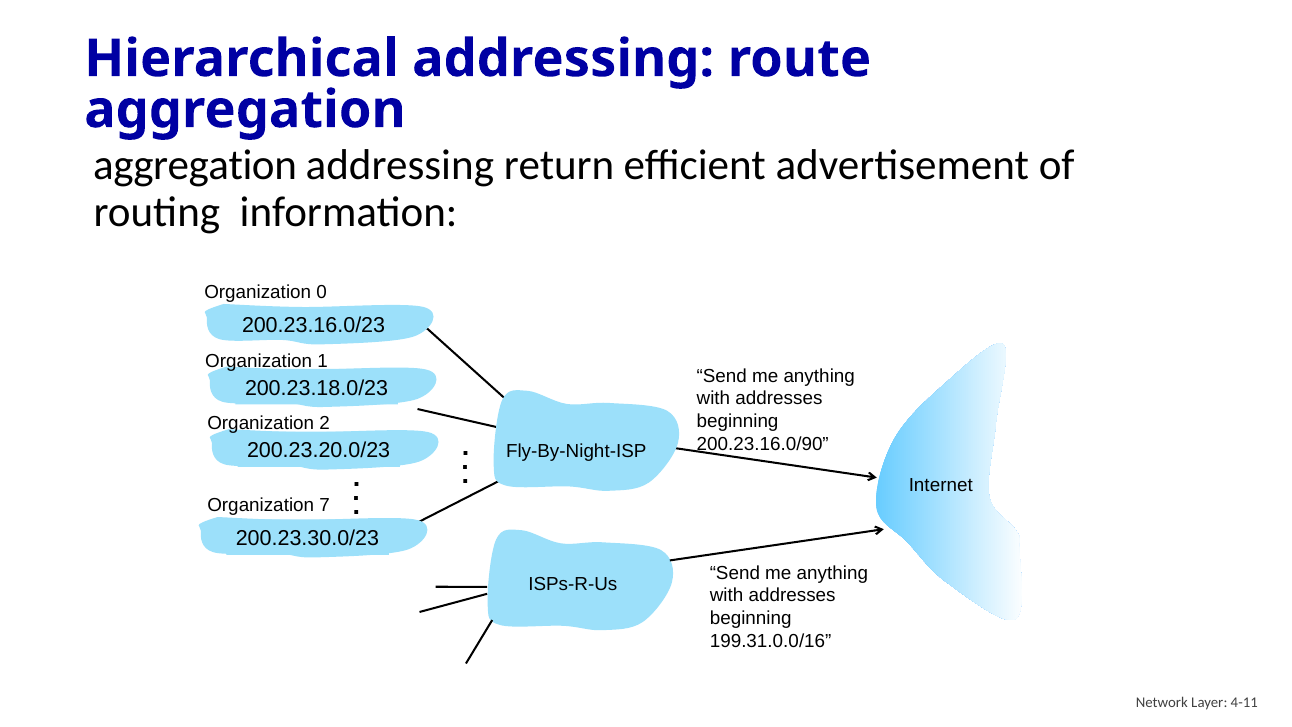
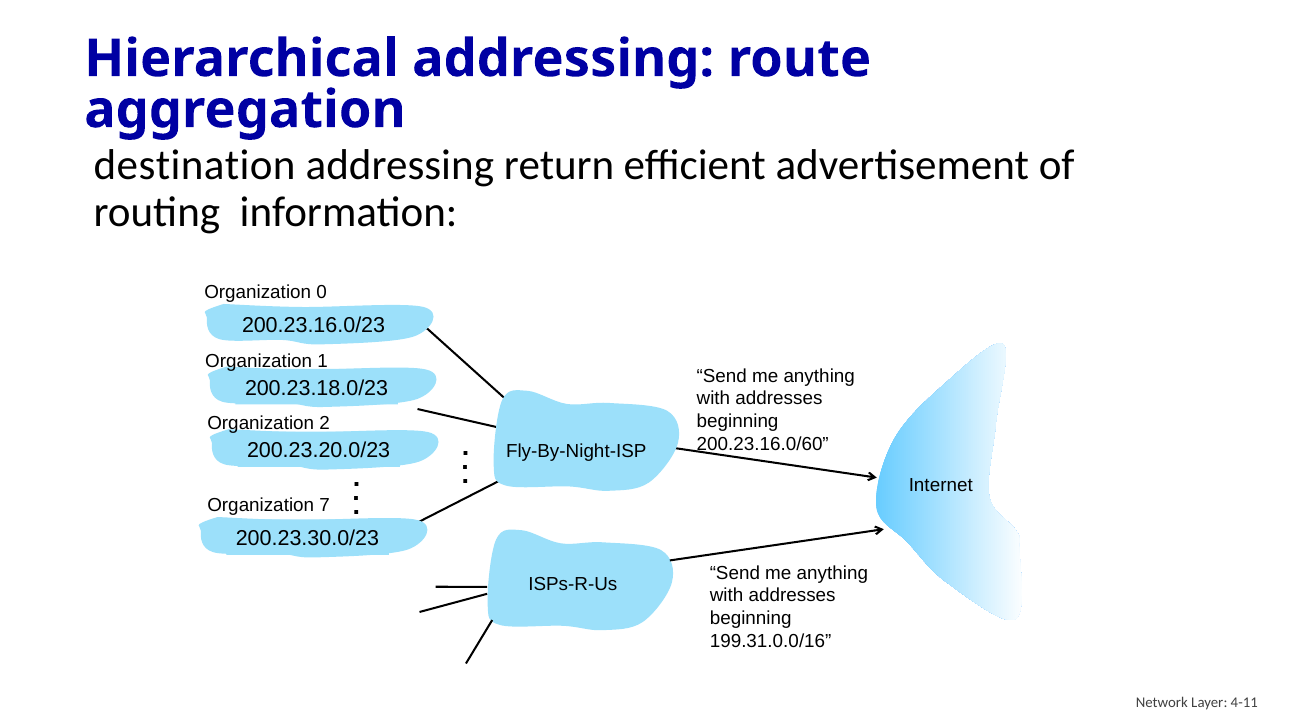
aggregation at (195, 165): aggregation -> destination
200.23.16.0/90: 200.23.16.0/90 -> 200.23.16.0/60
